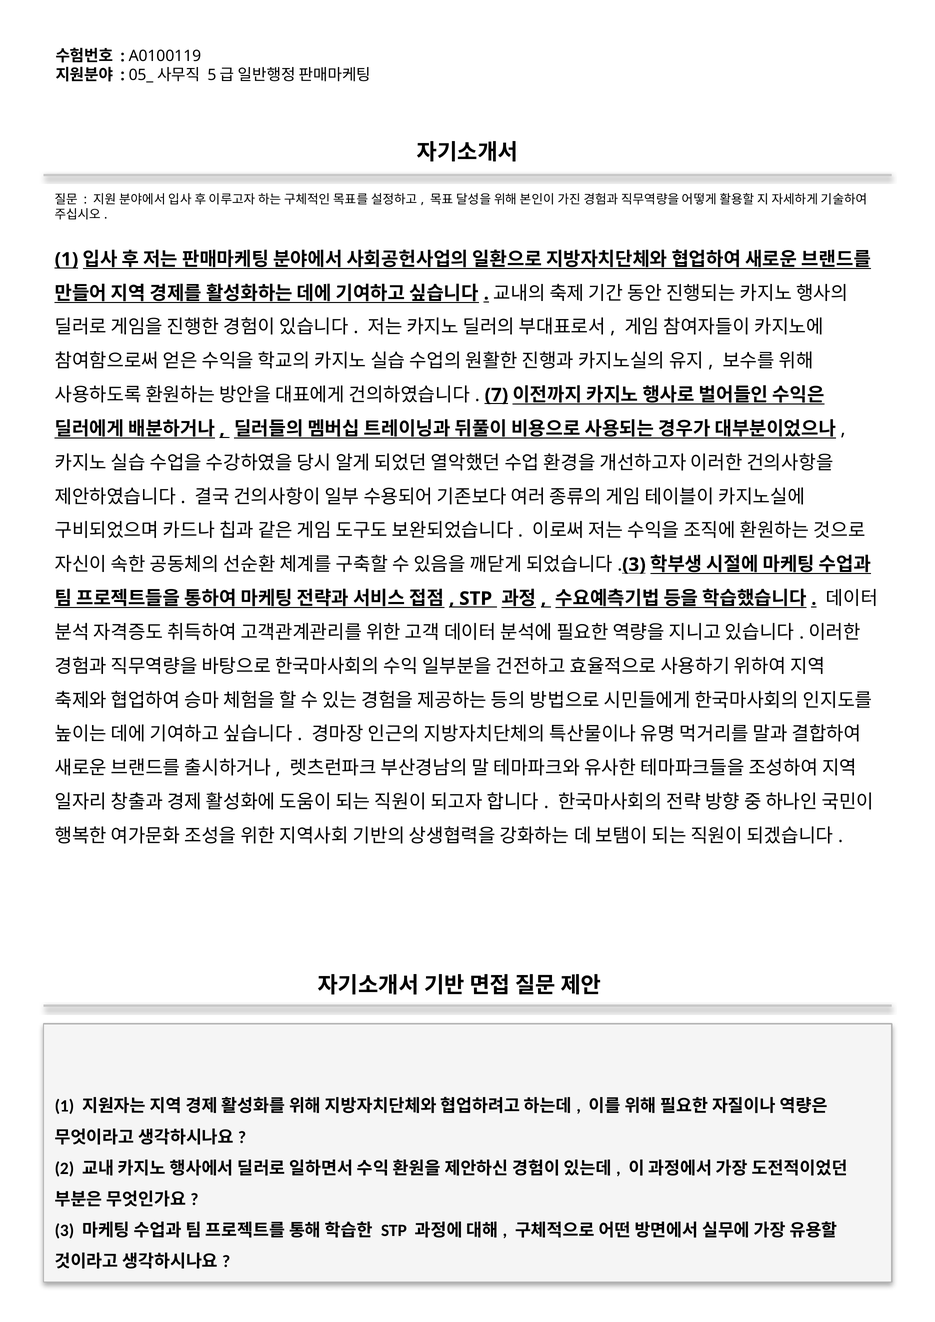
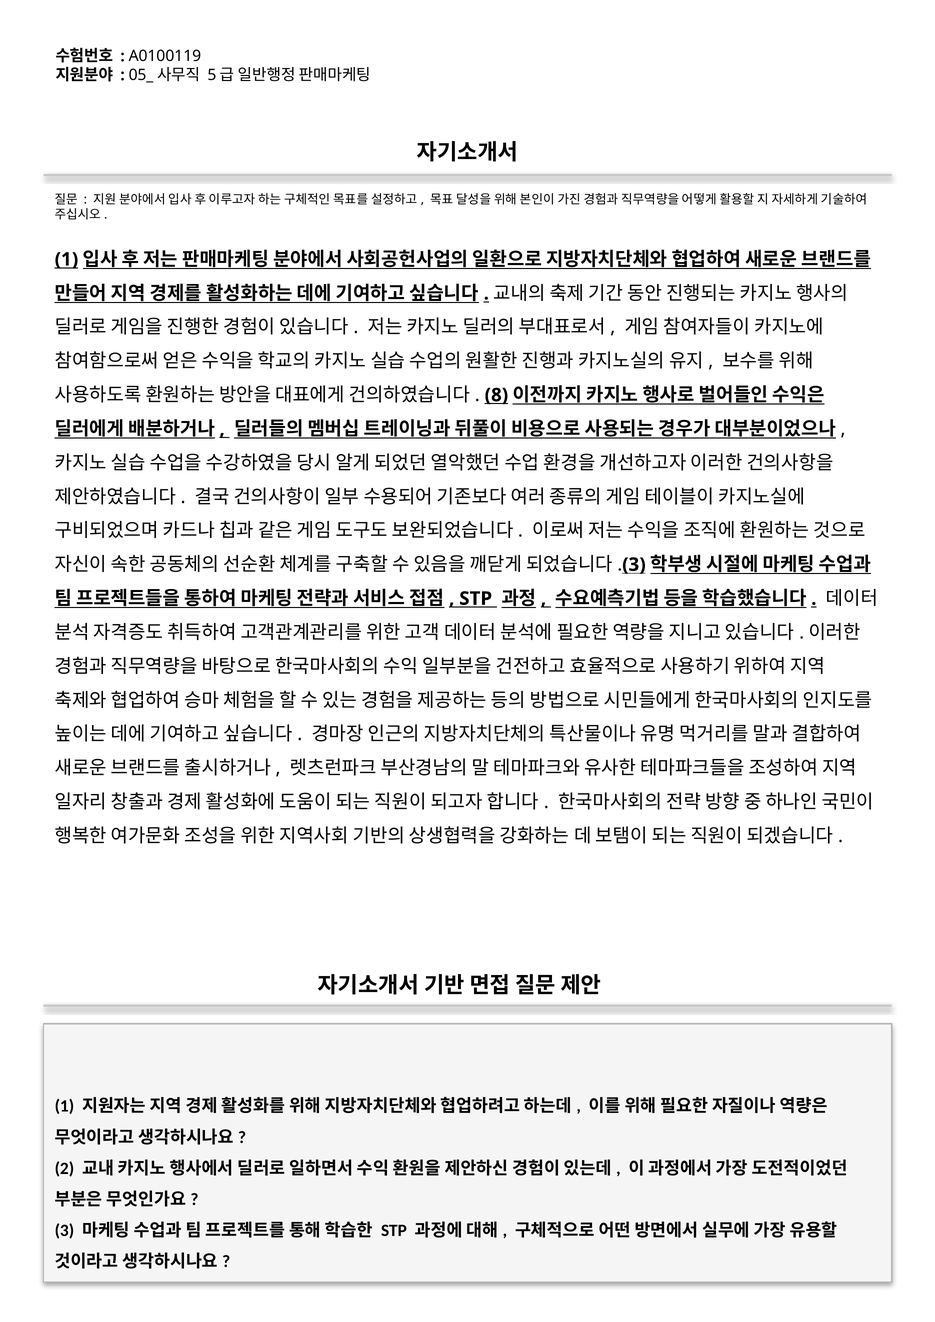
7: 7 -> 8
